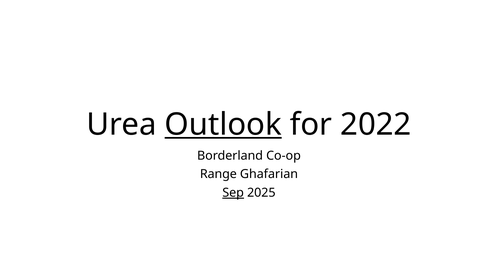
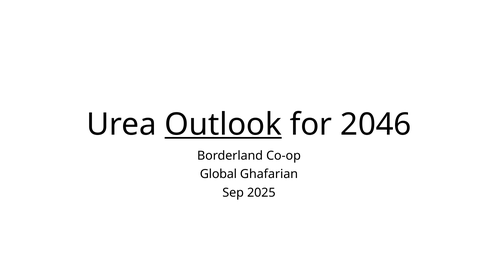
2022: 2022 -> 2046
Range: Range -> Global
Sep underline: present -> none
